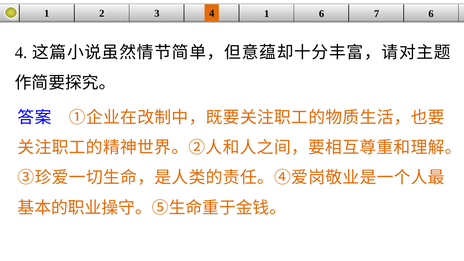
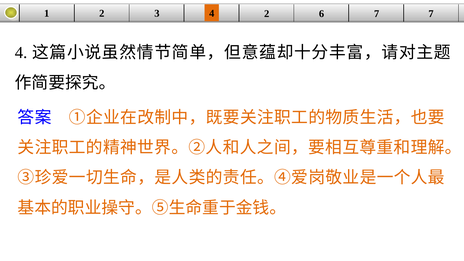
4 1: 1 -> 2
7 6: 6 -> 7
